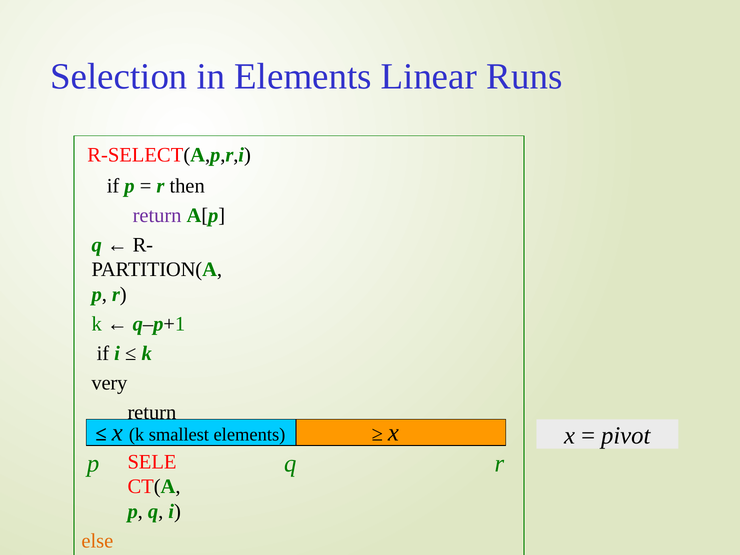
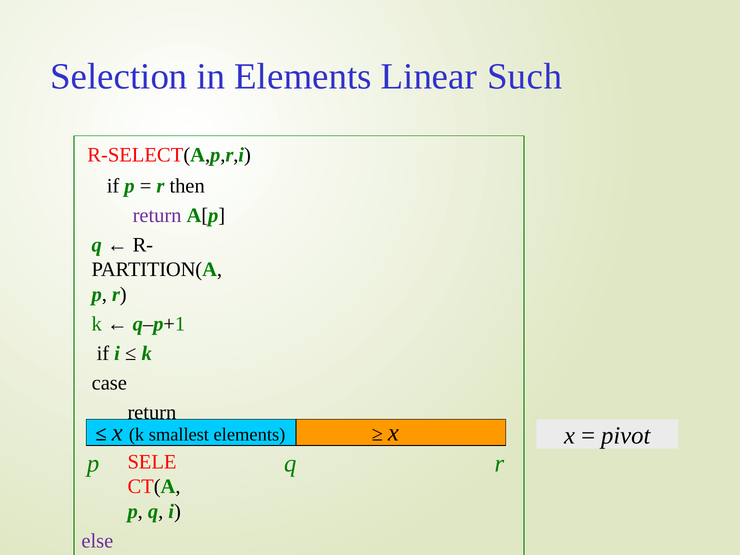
Runs: Runs -> Such
very: very -> case
else colour: orange -> purple
